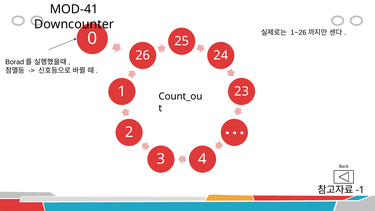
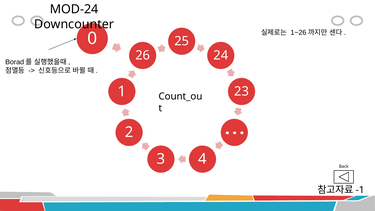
MOD-41: MOD-41 -> MOD-24
